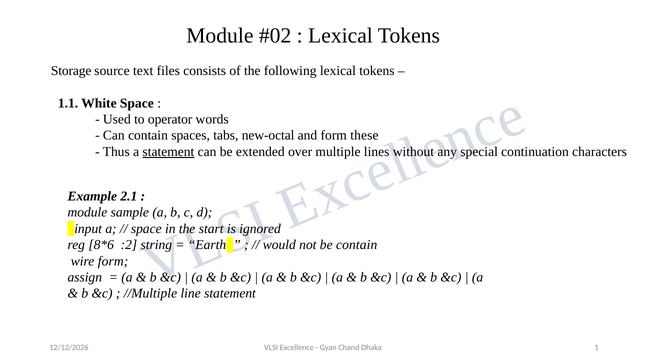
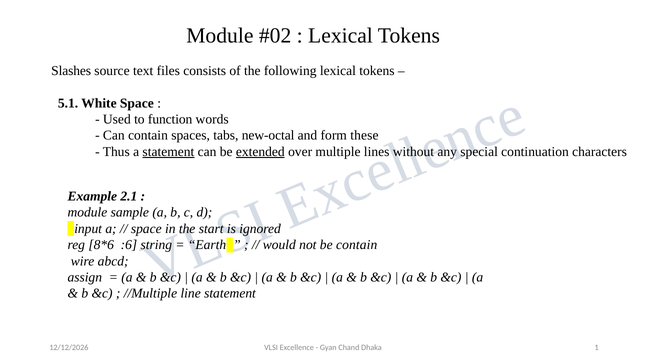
Storage: Storage -> Slashes
1.1: 1.1 -> 5.1
operator: operator -> function
extended underline: none -> present
:2: :2 -> :6
wire form: form -> abcd
